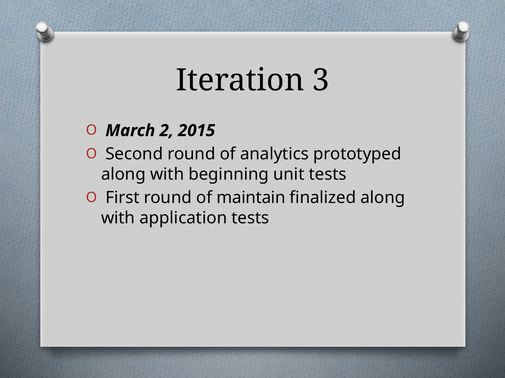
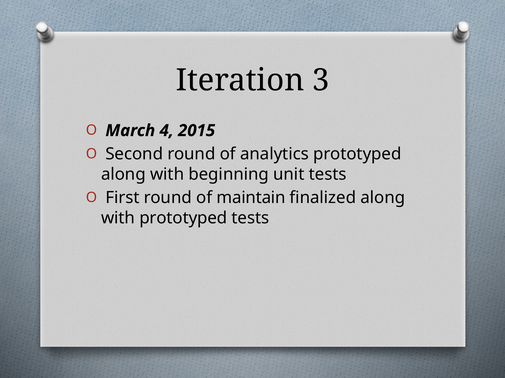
2: 2 -> 4
with application: application -> prototyped
